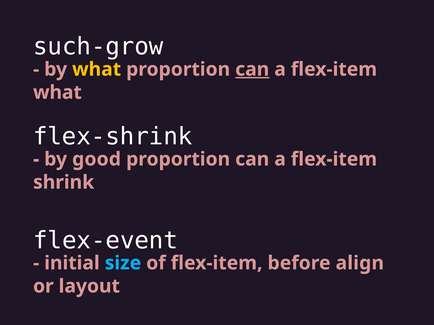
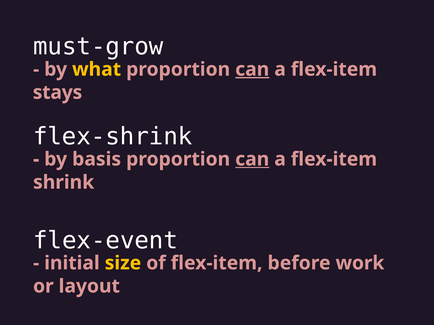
such-grow: such-grow -> must-grow
what at (57, 93): what -> stays
good: good -> basis
can at (252, 159) underline: none -> present
size colour: light blue -> yellow
align: align -> work
